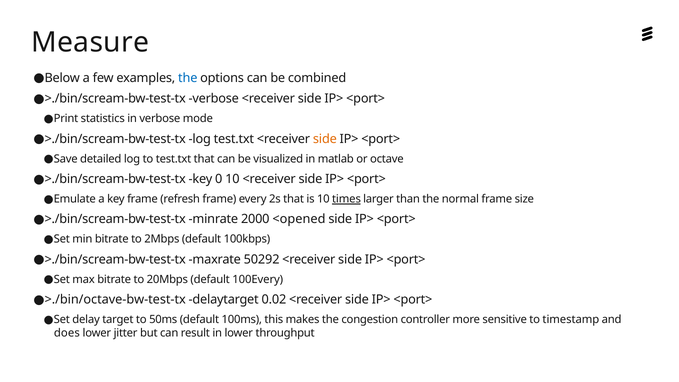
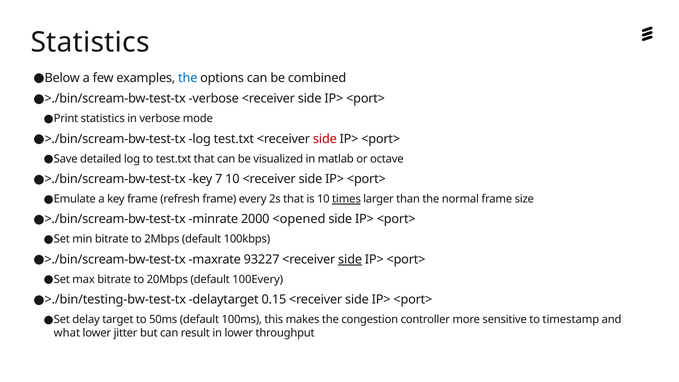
Measure at (90, 42): Measure -> Statistics
side at (325, 139) colour: orange -> red
0: 0 -> 7
50292: 50292 -> 93227
side at (350, 259) underline: none -> present
>./bin/octave-bw-test-tx: >./bin/octave-bw-test-tx -> >./bin/testing-bw-test-tx
0.02: 0.02 -> 0.15
does: does -> what
